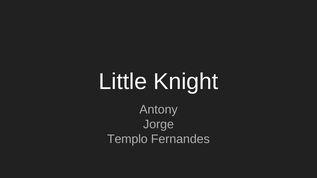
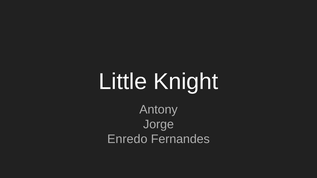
Templo: Templo -> Enredo
